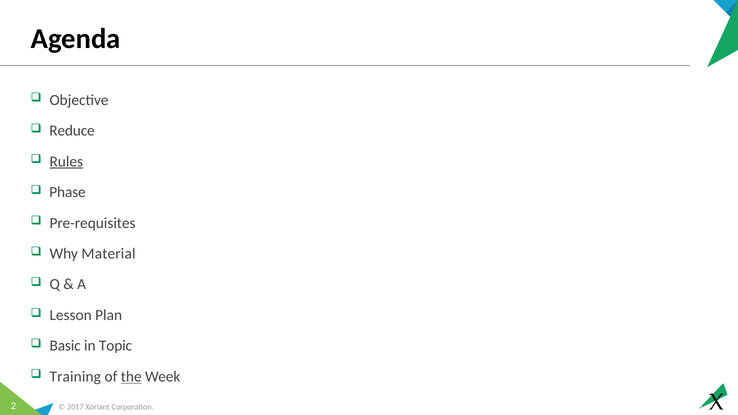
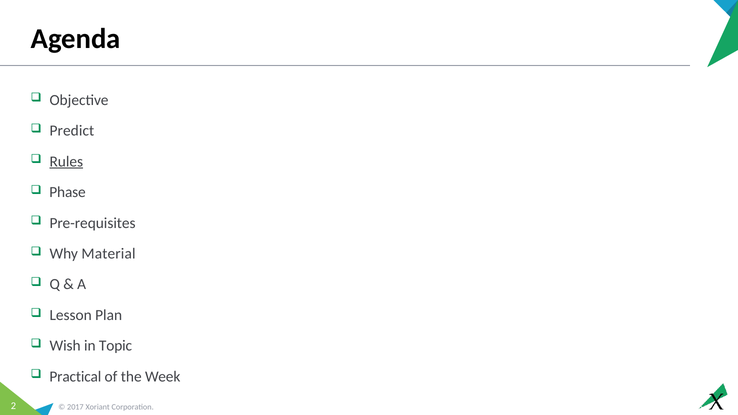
Reduce: Reduce -> Predict
Basic: Basic -> Wish
Training: Training -> Practical
the underline: present -> none
